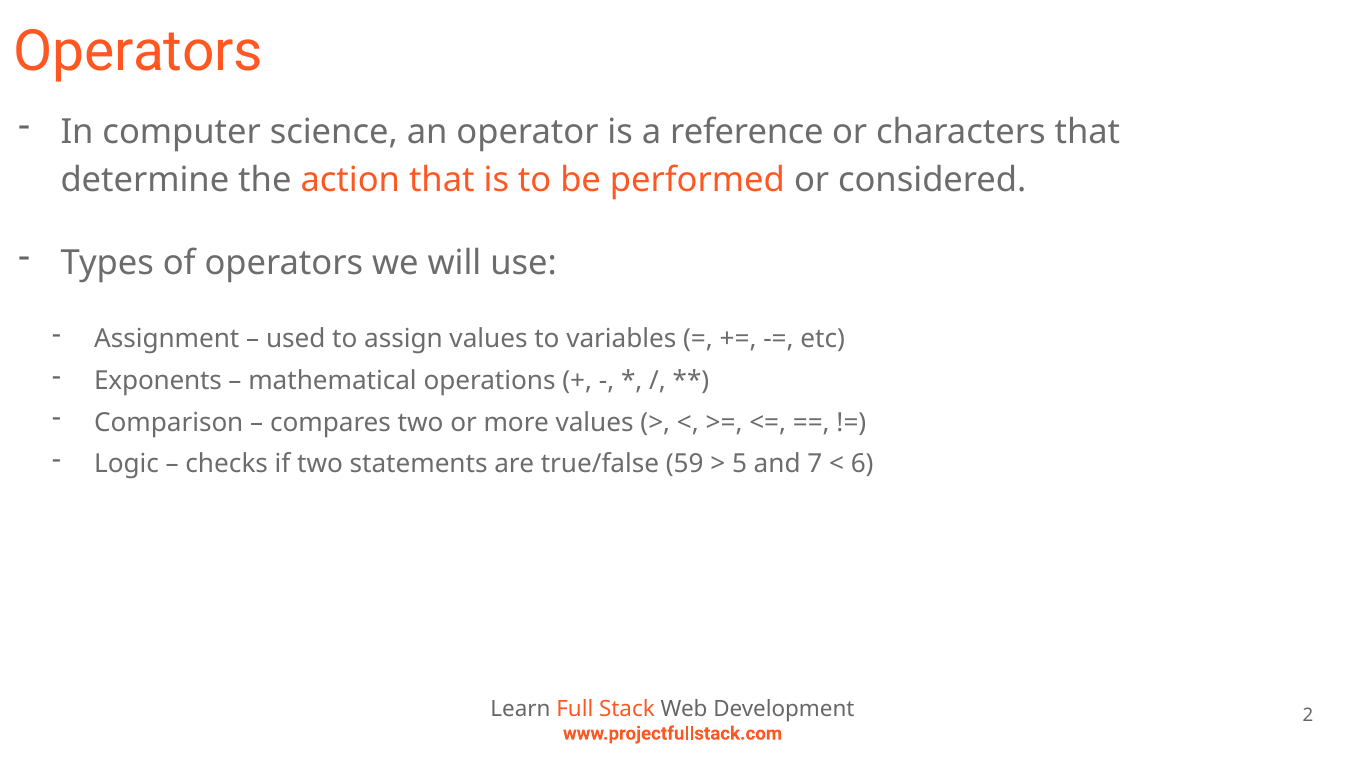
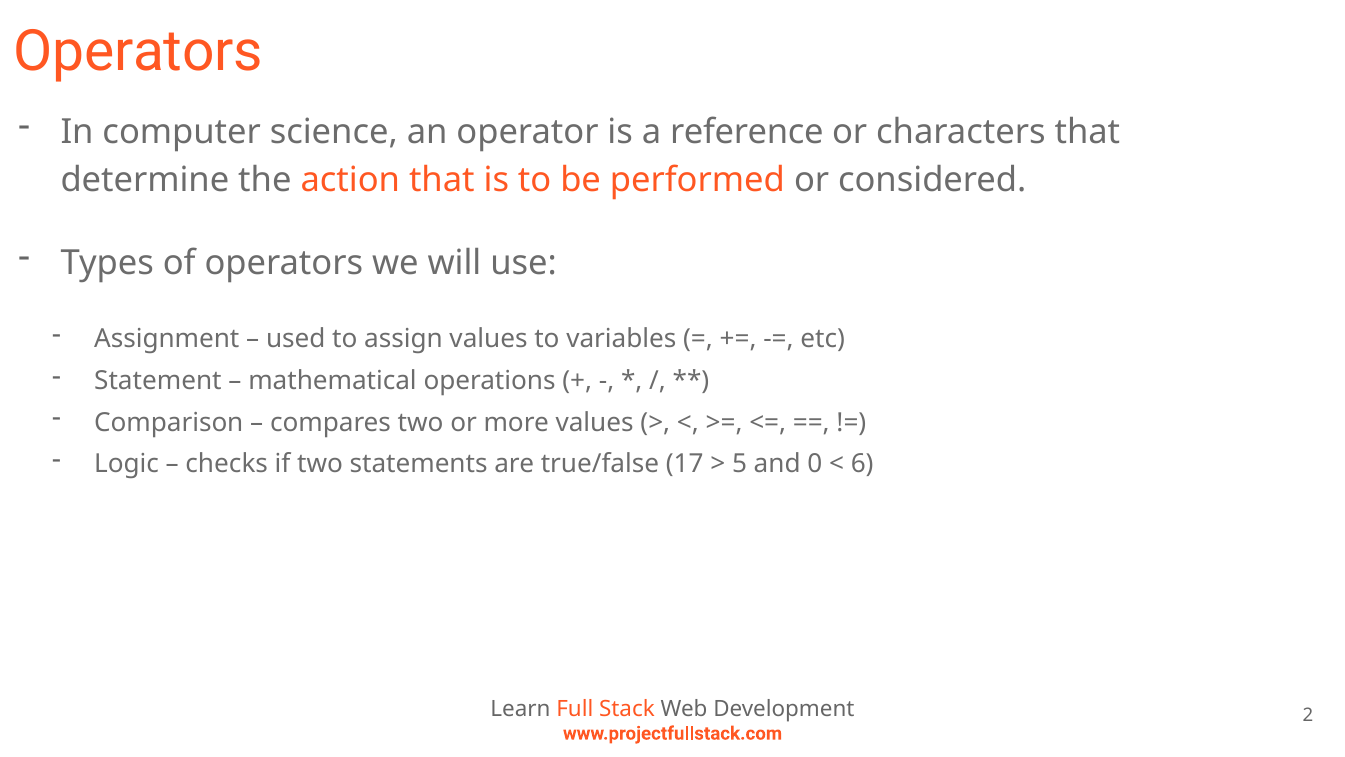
Exponents: Exponents -> Statement
59: 59 -> 17
7: 7 -> 0
